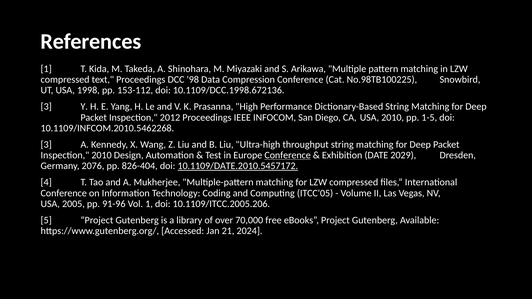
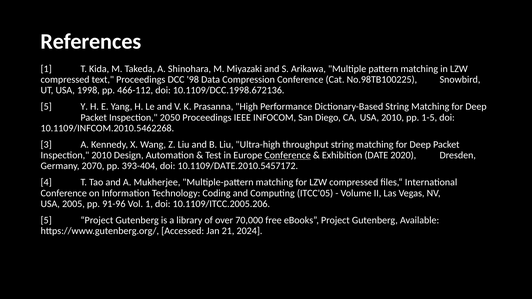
153-112: 153-112 -> 466-112
3 at (46, 107): 3 -> 5
2012: 2012 -> 2050
2029: 2029 -> 2020
2076: 2076 -> 2070
826-404: 826-404 -> 393-404
10.1109/DATE.2010.5457172 underline: present -> none
